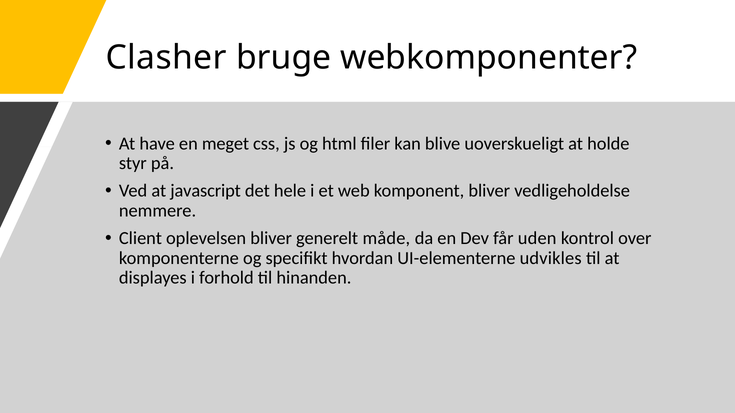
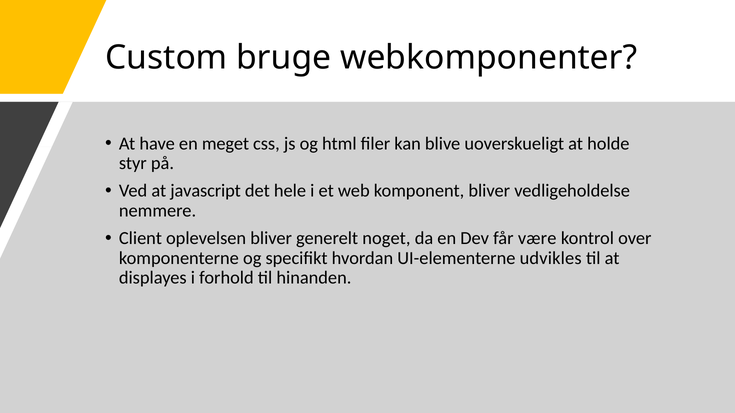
Clasher: Clasher -> Custom
måde: måde -> noget
uden: uden -> være
